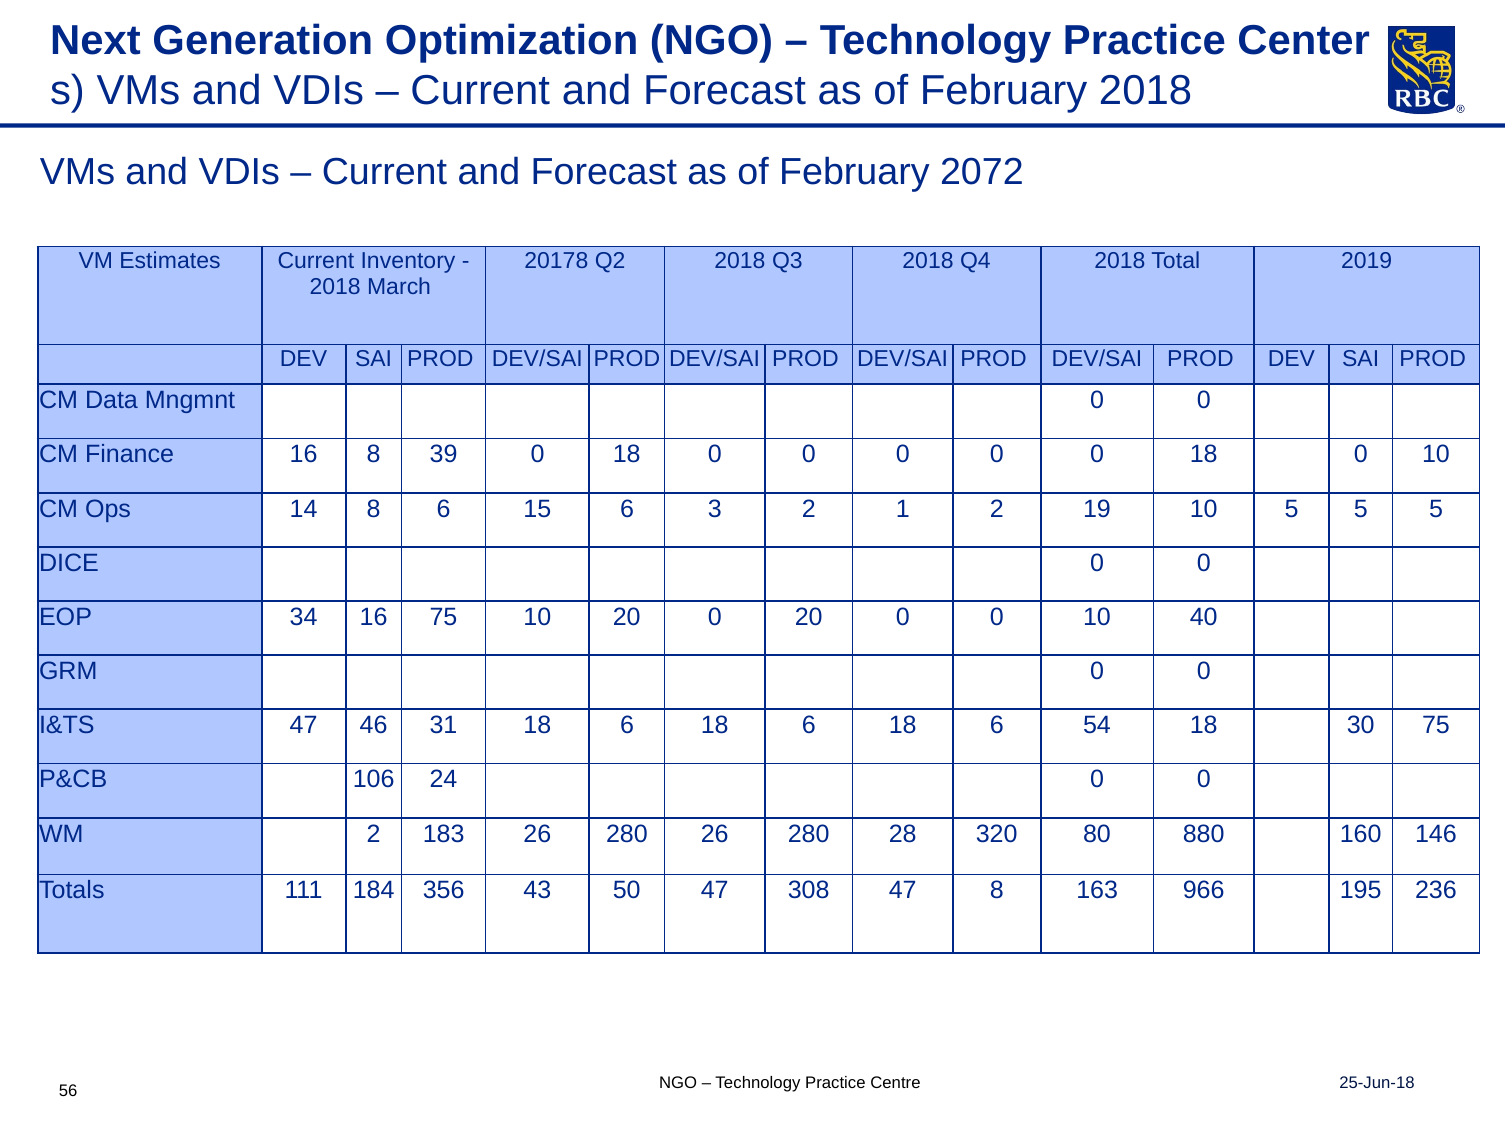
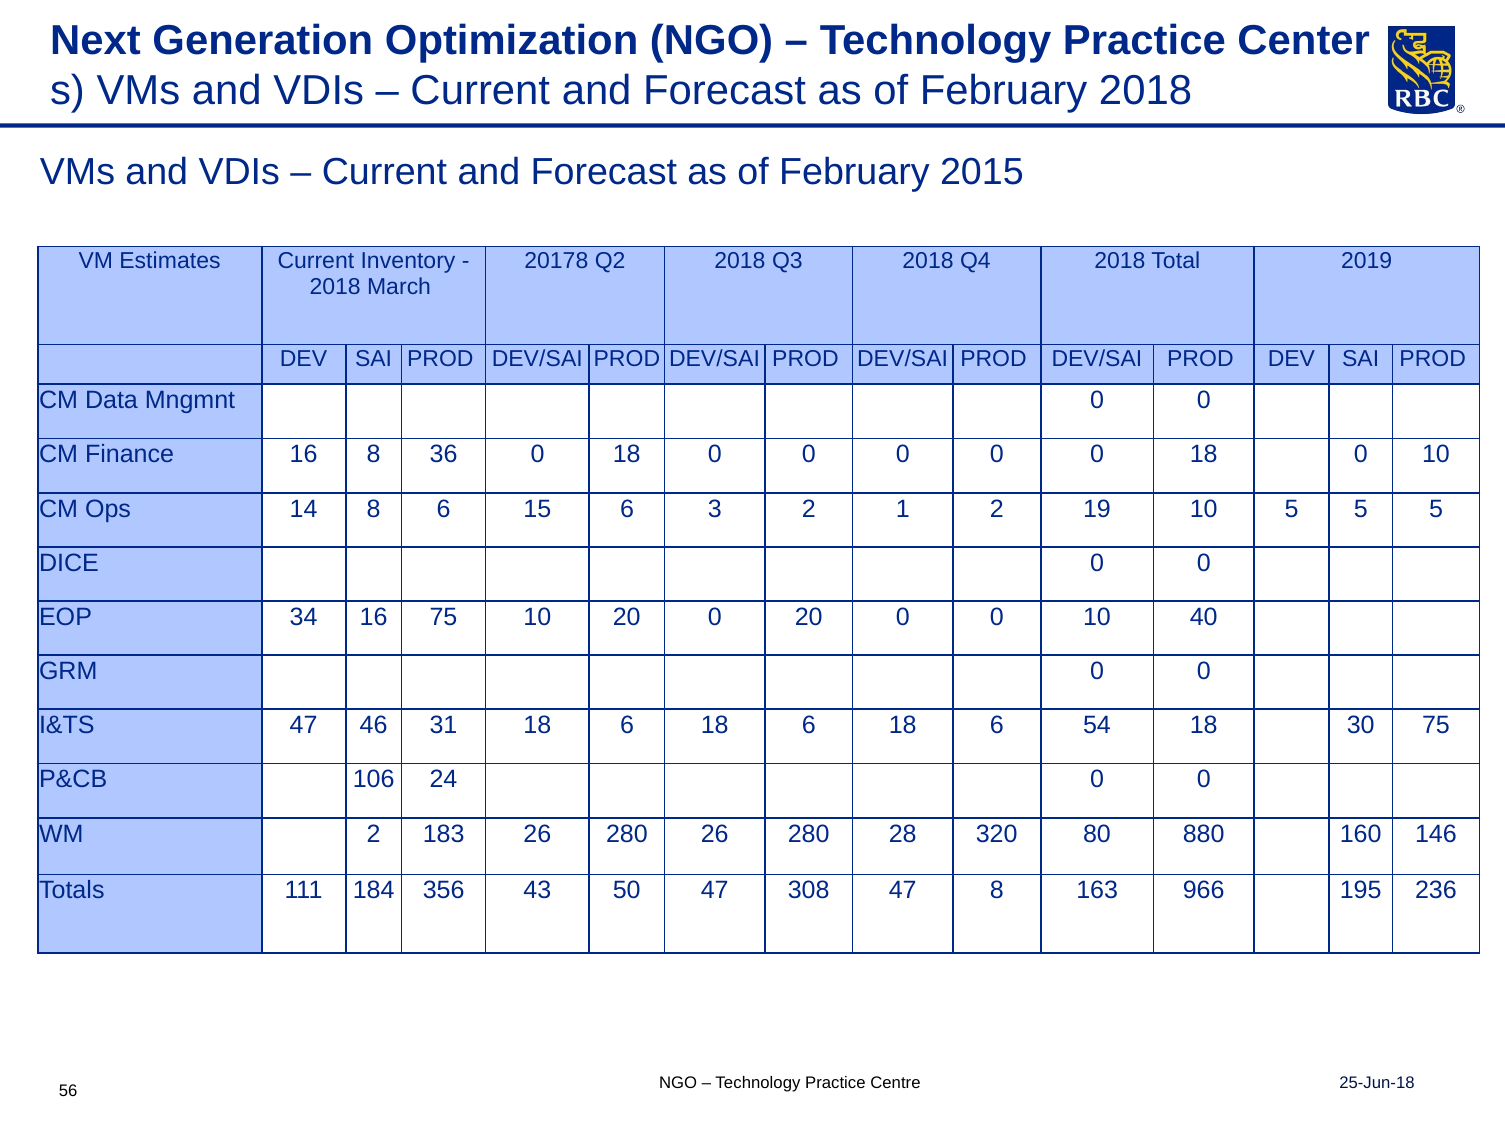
2072: 2072 -> 2015
39: 39 -> 36
